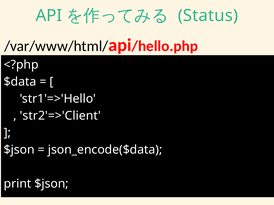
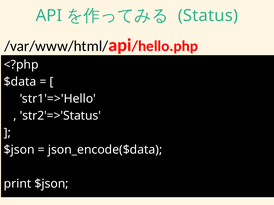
str2'=>'Client: str2'=>'Client -> str2'=>'Status
